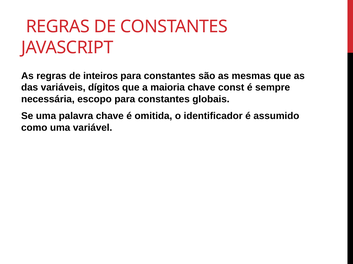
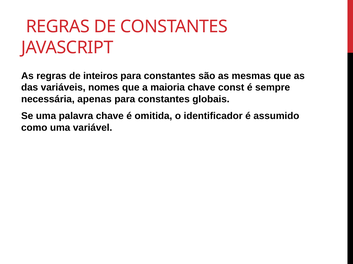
dígitos: dígitos -> nomes
escopo: escopo -> apenas
